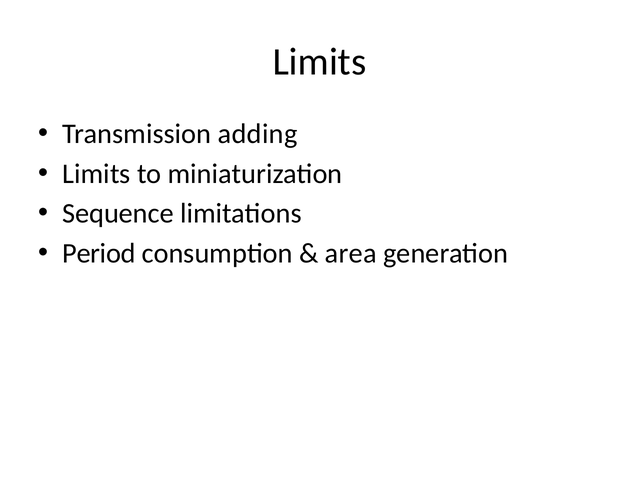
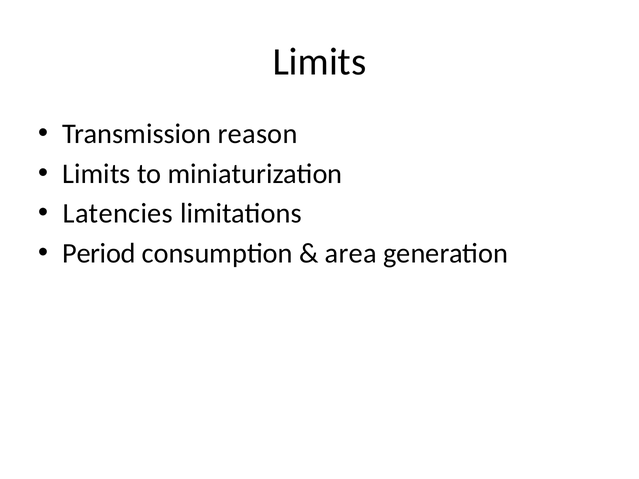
adding: adding -> reason
Sequence: Sequence -> Latencies
